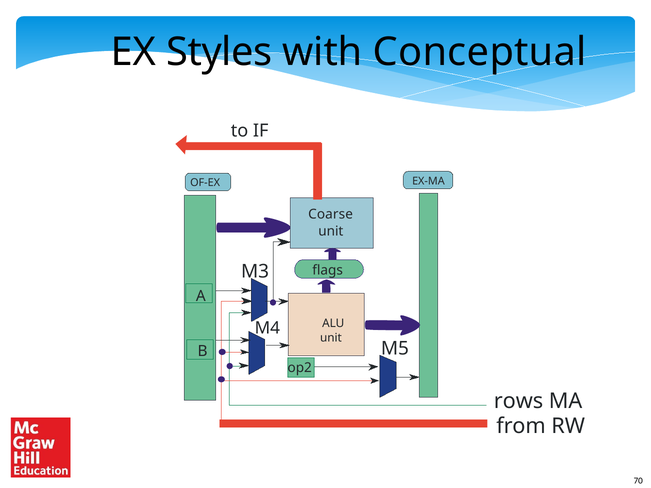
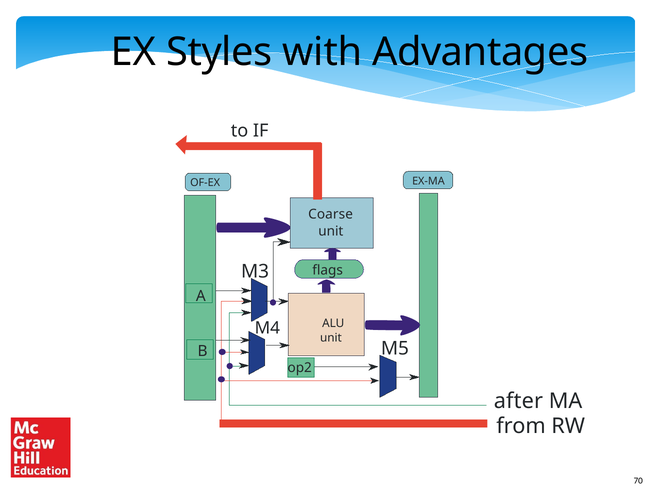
Conceptual: Conceptual -> Advantages
rows: rows -> after
